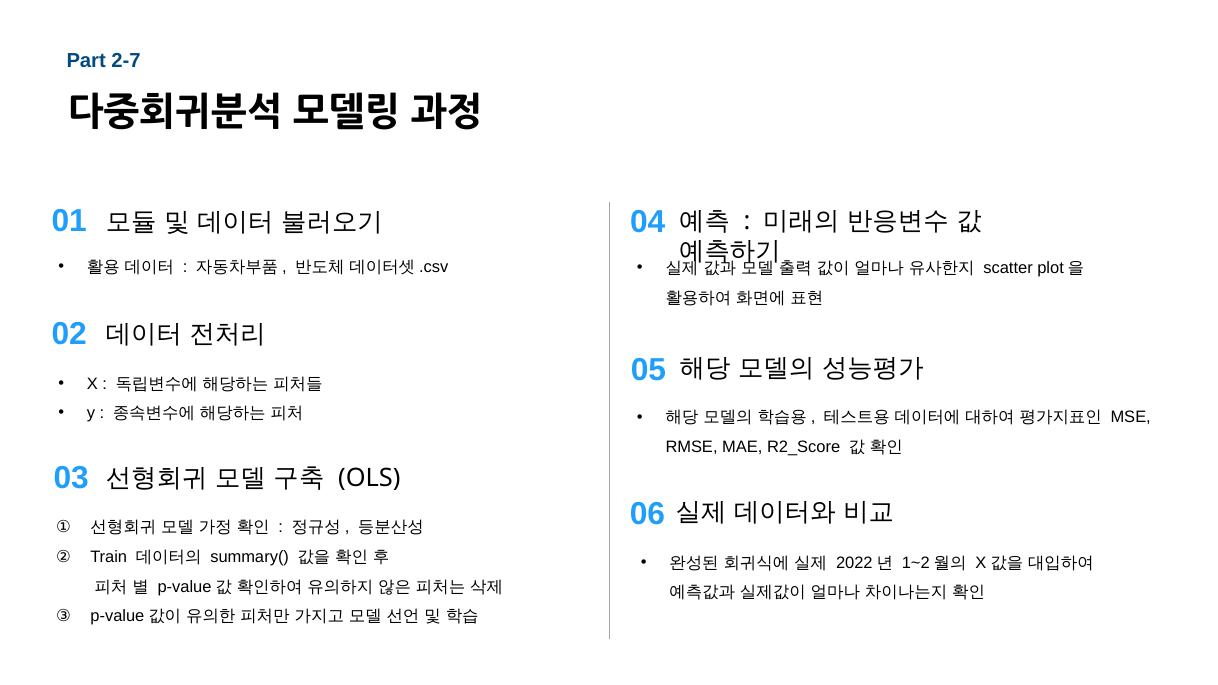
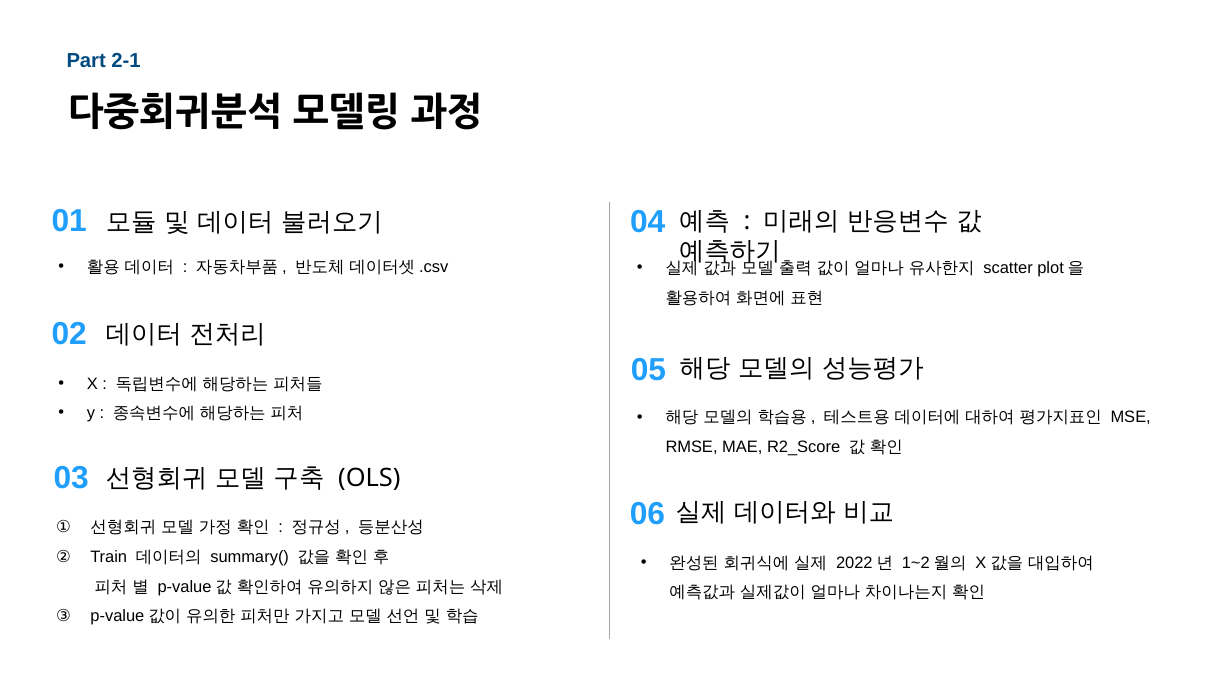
2-7: 2-7 -> 2-1
